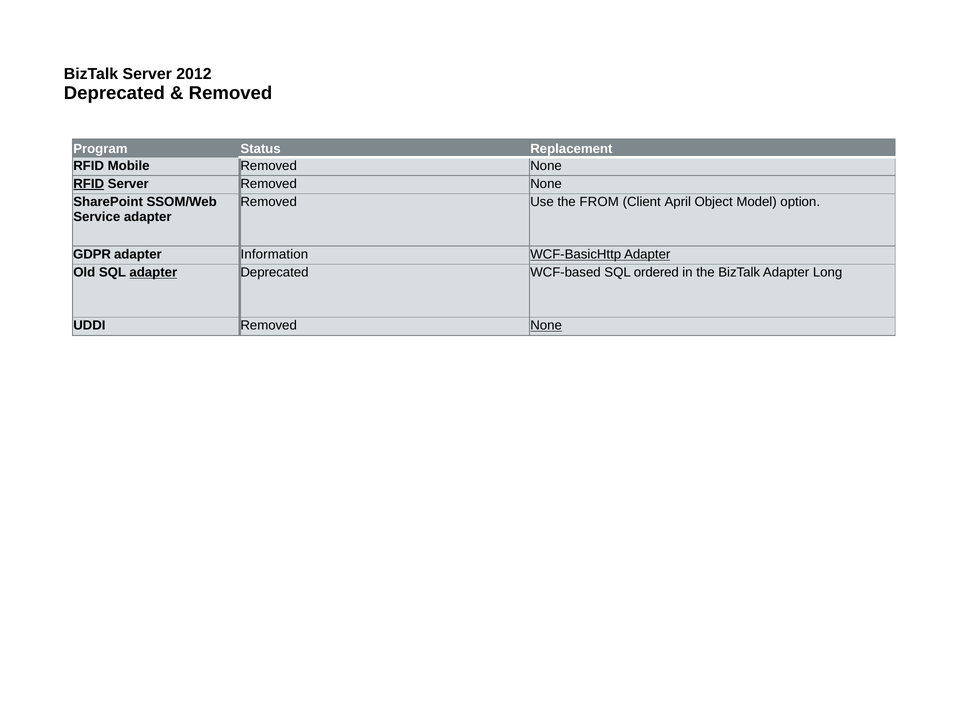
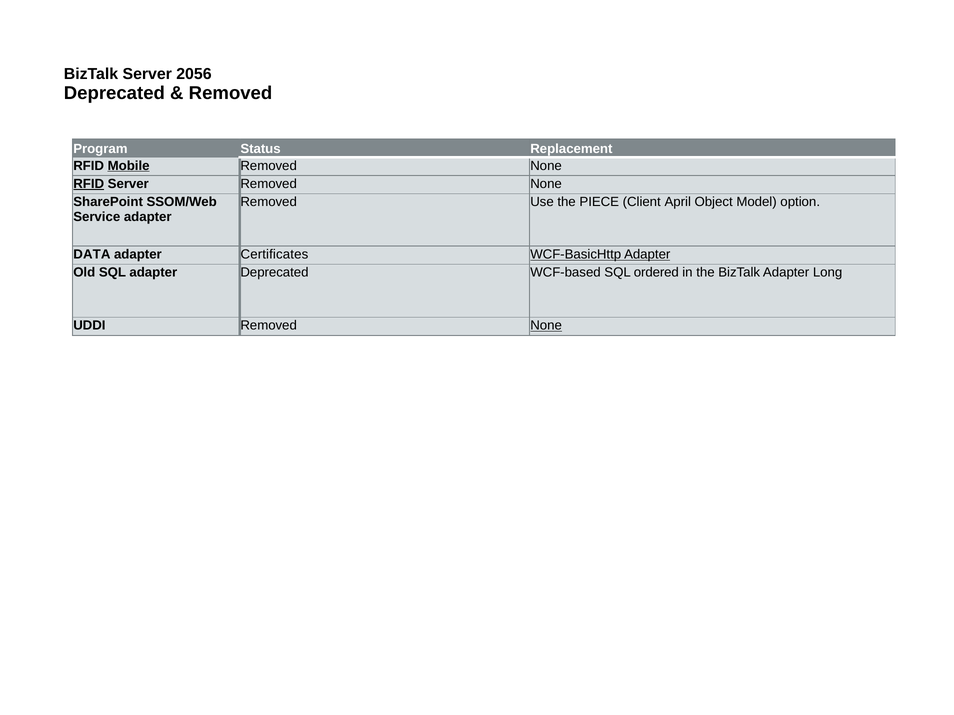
2012: 2012 -> 2056
Mobile underline: none -> present
FROM: FROM -> PIECE
GDPR: GDPR -> DATA
Information: Information -> Certificates
adapter at (153, 273) underline: present -> none
